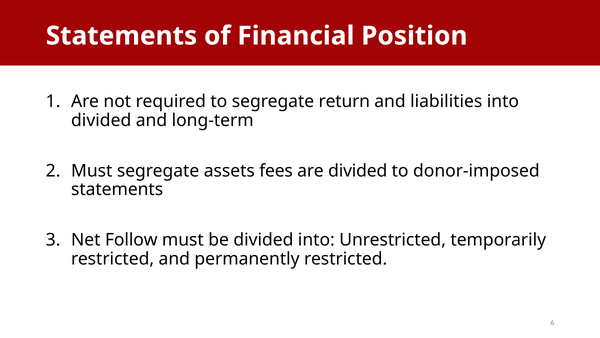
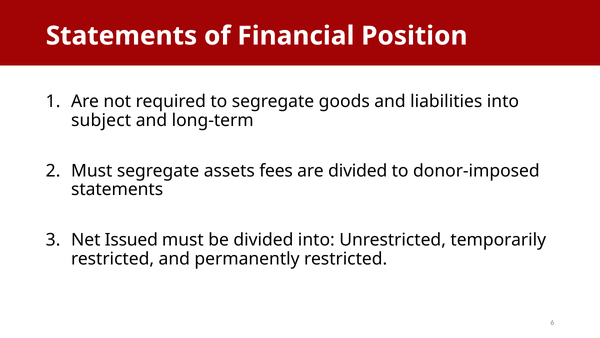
return: return -> goods
divided at (101, 120): divided -> subject
Follow: Follow -> Issued
